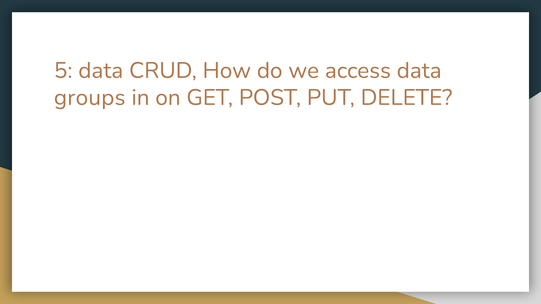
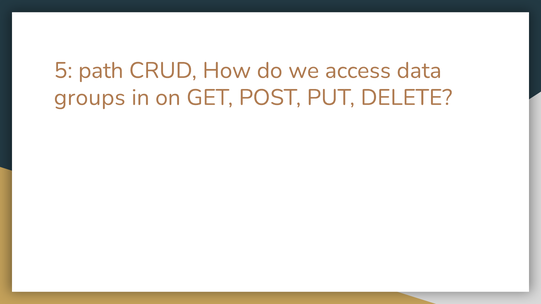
5 data: data -> path
